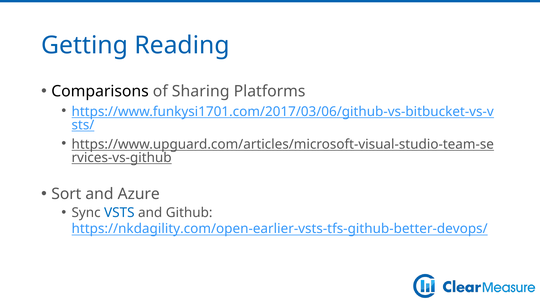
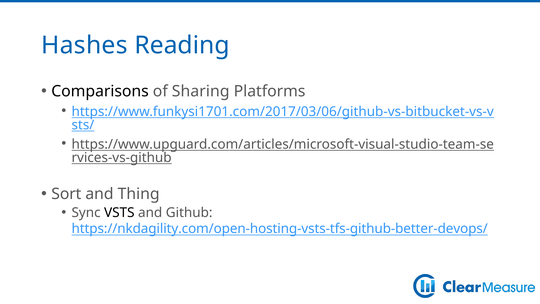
Getting: Getting -> Hashes
Azure: Azure -> Thing
VSTS colour: blue -> black
https://nkdagility.com/open-earlier-vsts-tfs-github-better-devops/: https://nkdagility.com/open-earlier-vsts-tfs-github-better-devops/ -> https://nkdagility.com/open-hosting-vsts-tfs-github-better-devops/
